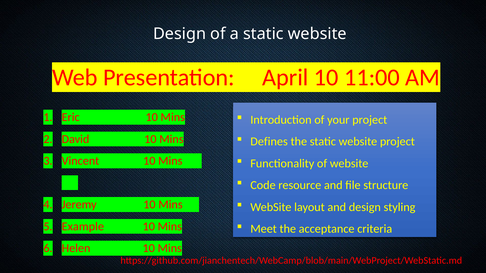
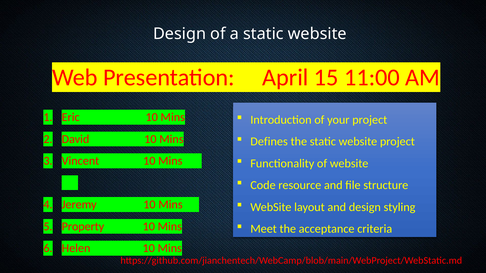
April 10: 10 -> 15
Example: Example -> Property
